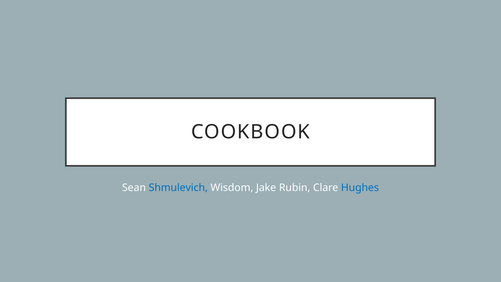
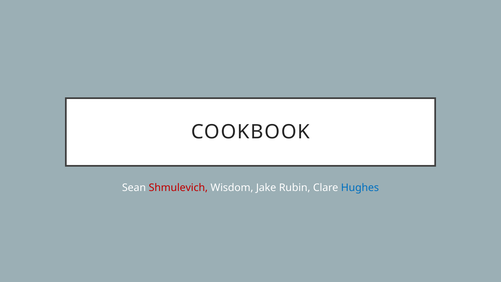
Shmulevich colour: blue -> red
